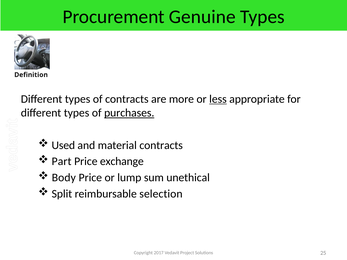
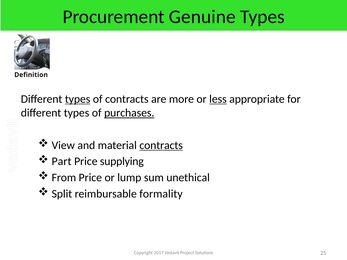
types at (78, 99) underline: none -> present
Used: Used -> View
contracts at (161, 145) underline: none -> present
exchange: exchange -> supplying
Body: Body -> From
selection: selection -> formality
